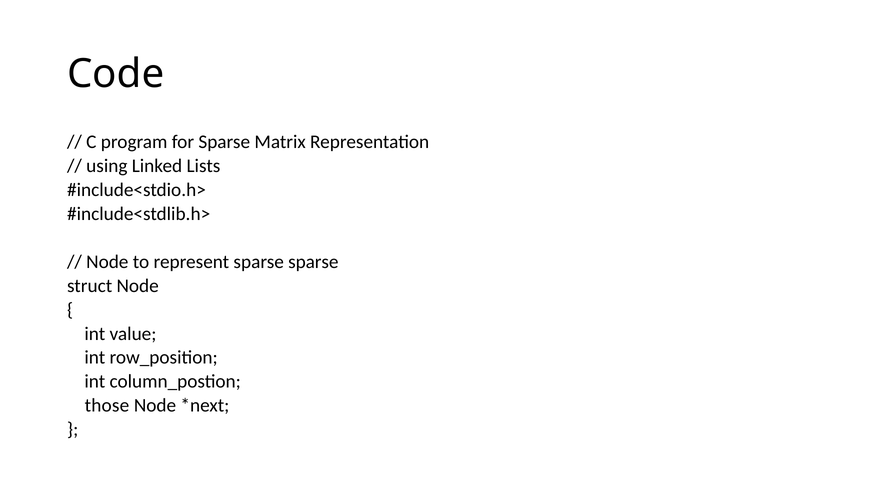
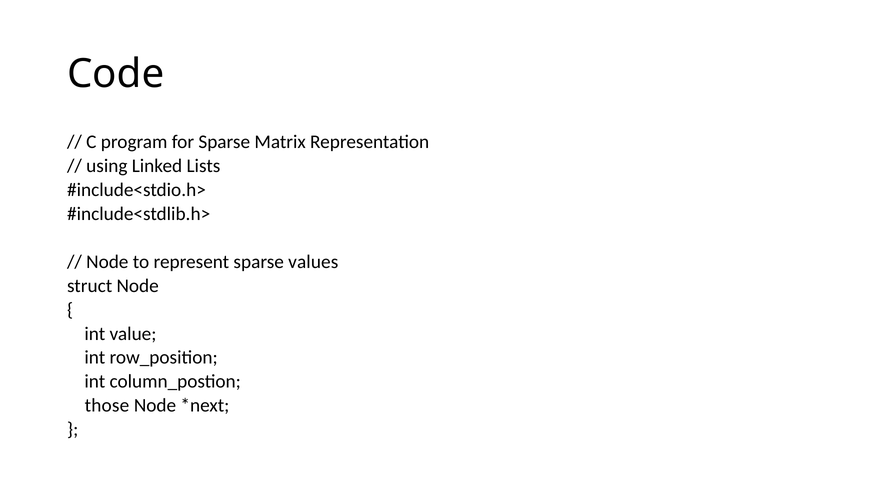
sparse sparse: sparse -> values
